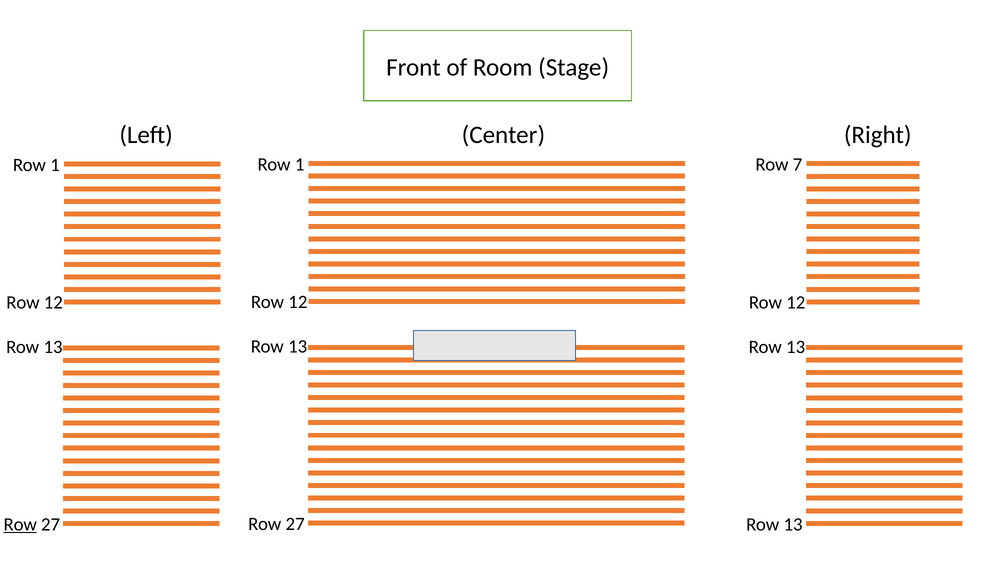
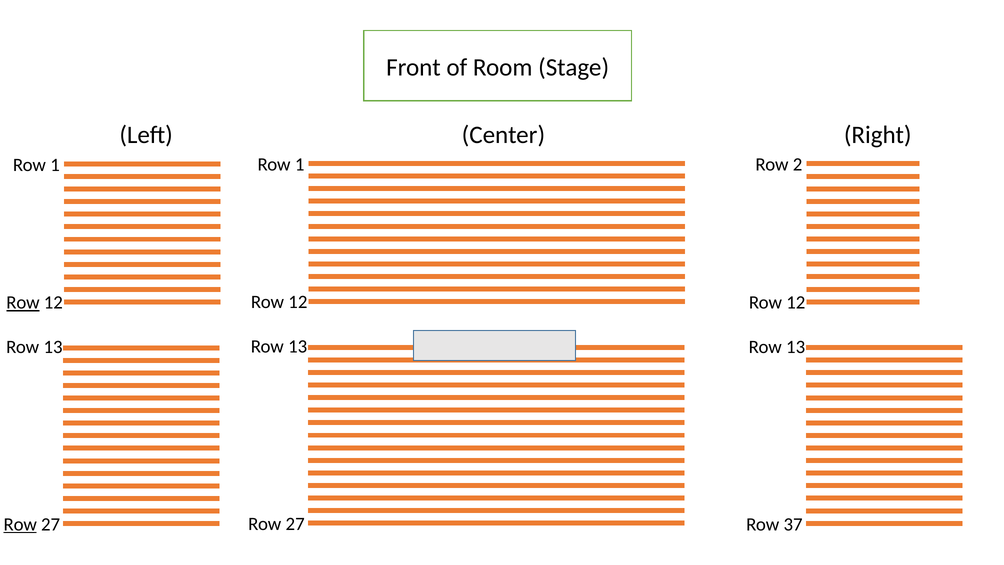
7: 7 -> 2
Row at (23, 302) underline: none -> present
13 at (793, 524): 13 -> 37
